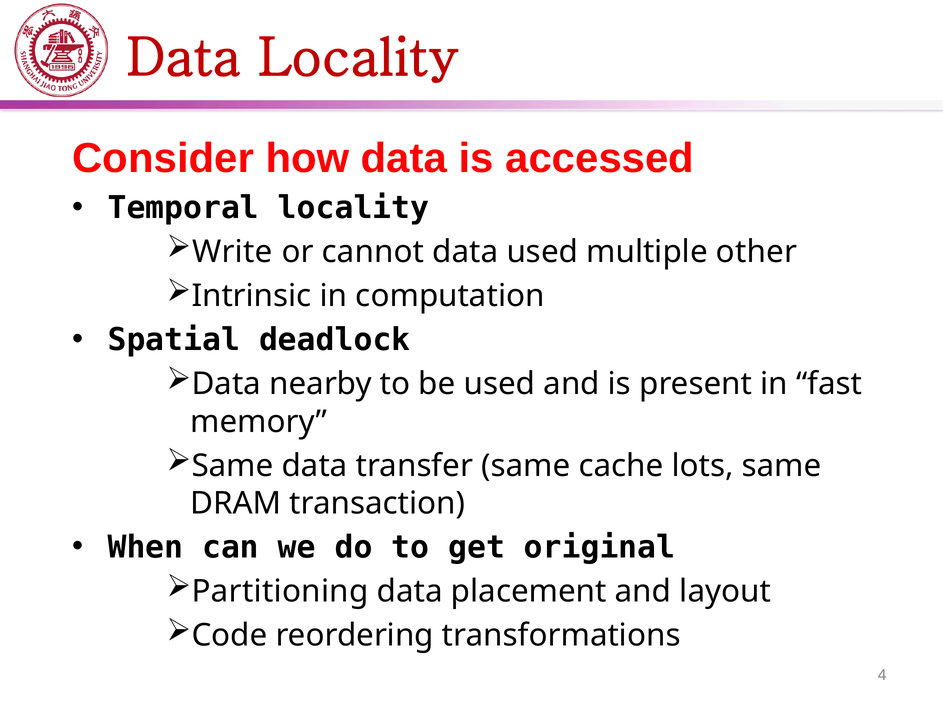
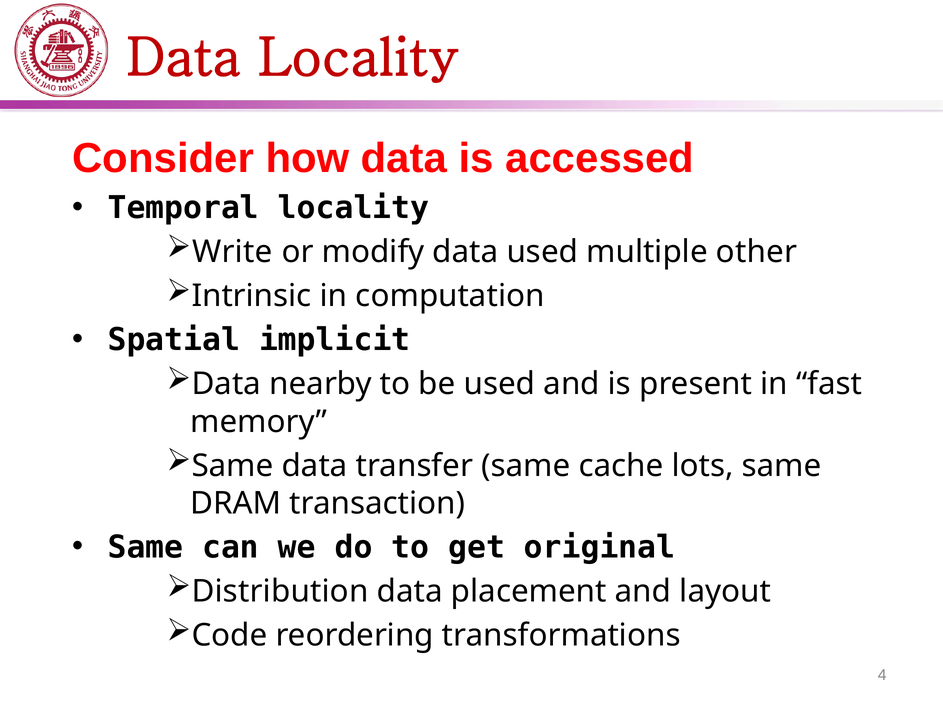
cannot: cannot -> modify
deadlock: deadlock -> implicit
When at (146, 548): When -> Same
Partitioning: Partitioning -> Distribution
